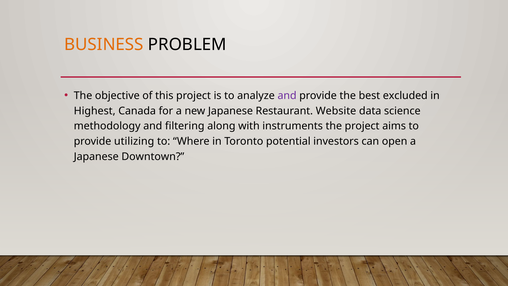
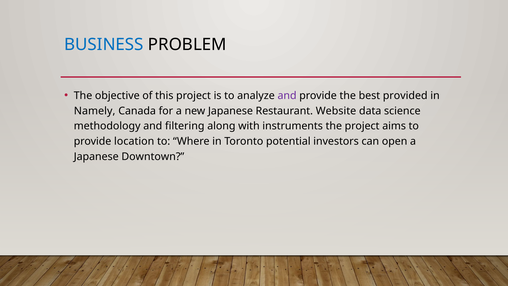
BUSINESS colour: orange -> blue
excluded: excluded -> provided
Highest: Highest -> Namely
utilizing: utilizing -> location
